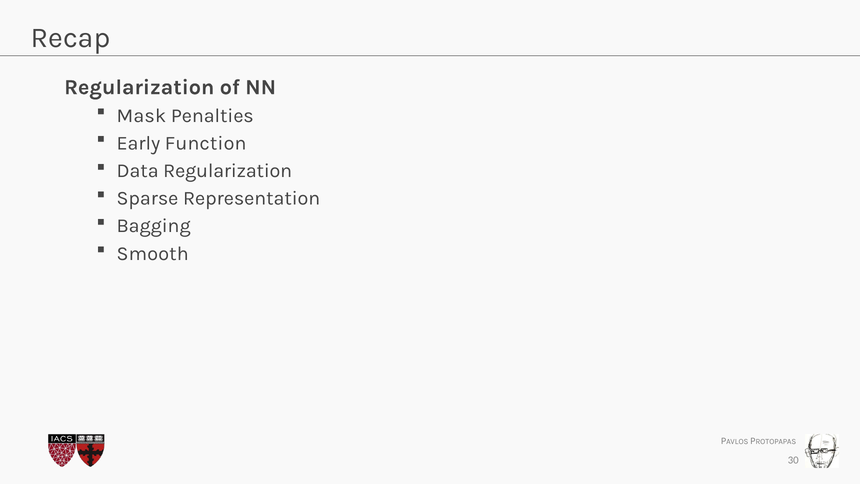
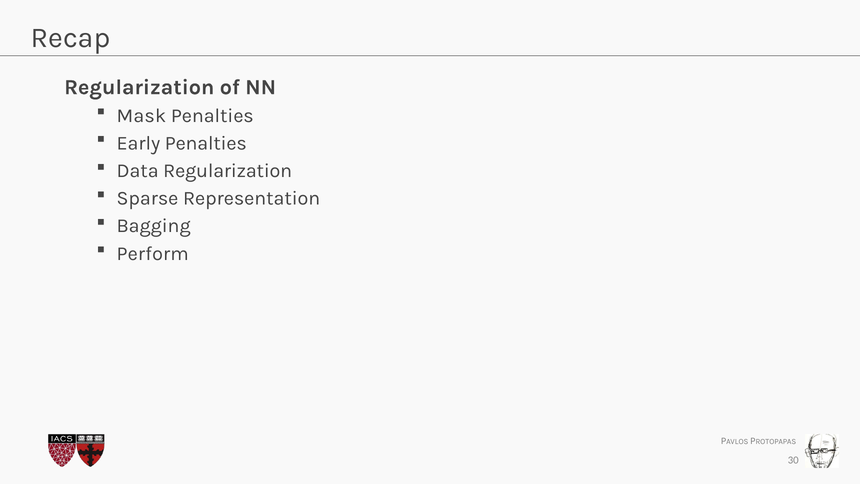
Early Function: Function -> Penalties
Smooth: Smooth -> Perform
